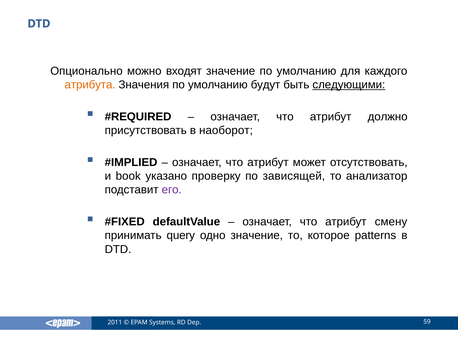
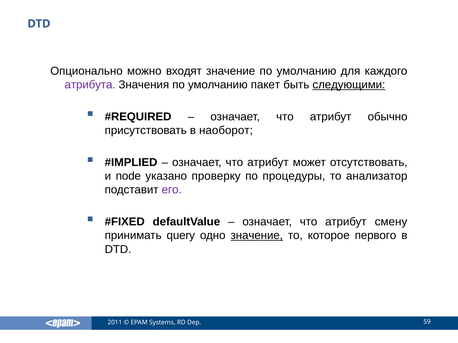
атрибута colour: orange -> purple
будут: будут -> пакет
должно: должно -> обычно
book: book -> node
зависящей: зависящей -> процедуры
значение at (257, 236) underline: none -> present
patterns: patterns -> первого
